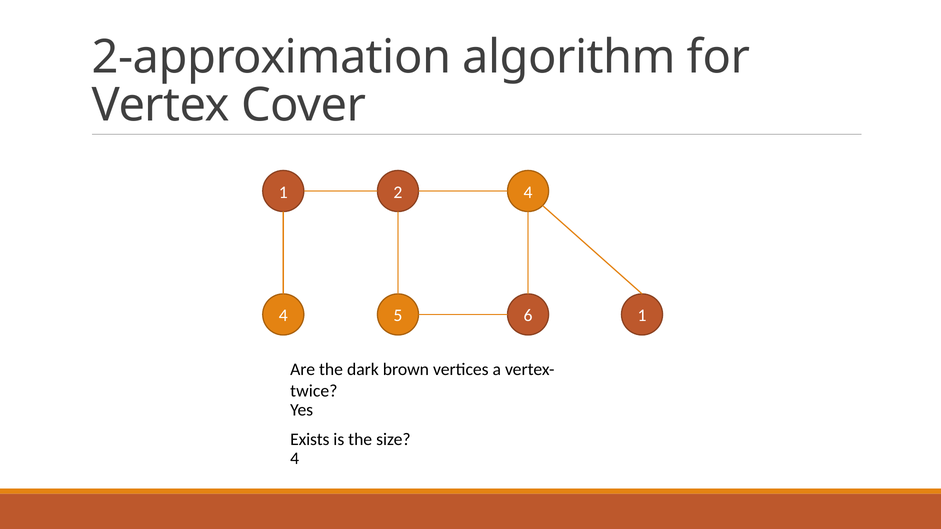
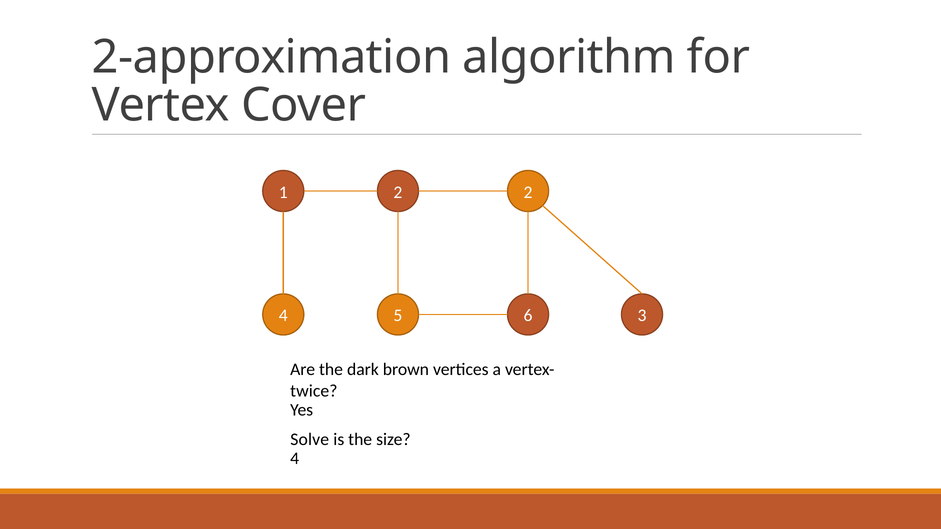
2 4: 4 -> 2
5 1: 1 -> 3
Exists: Exists -> Solve
